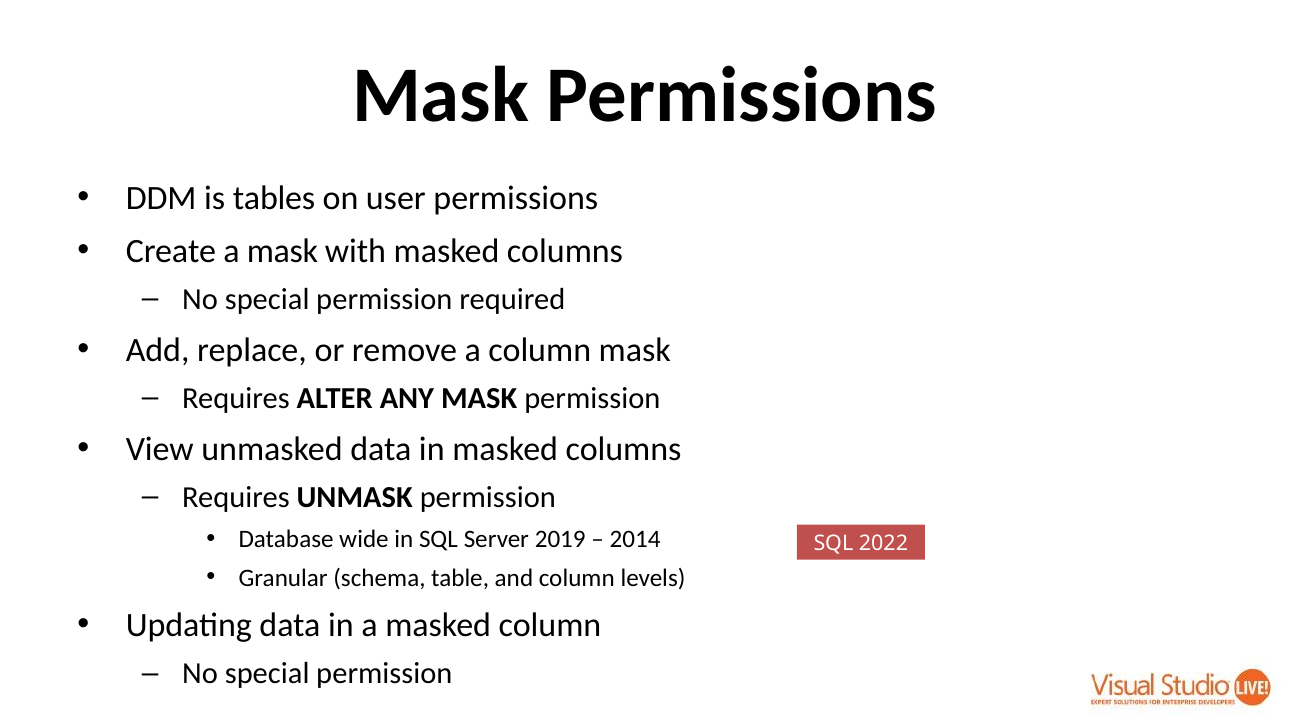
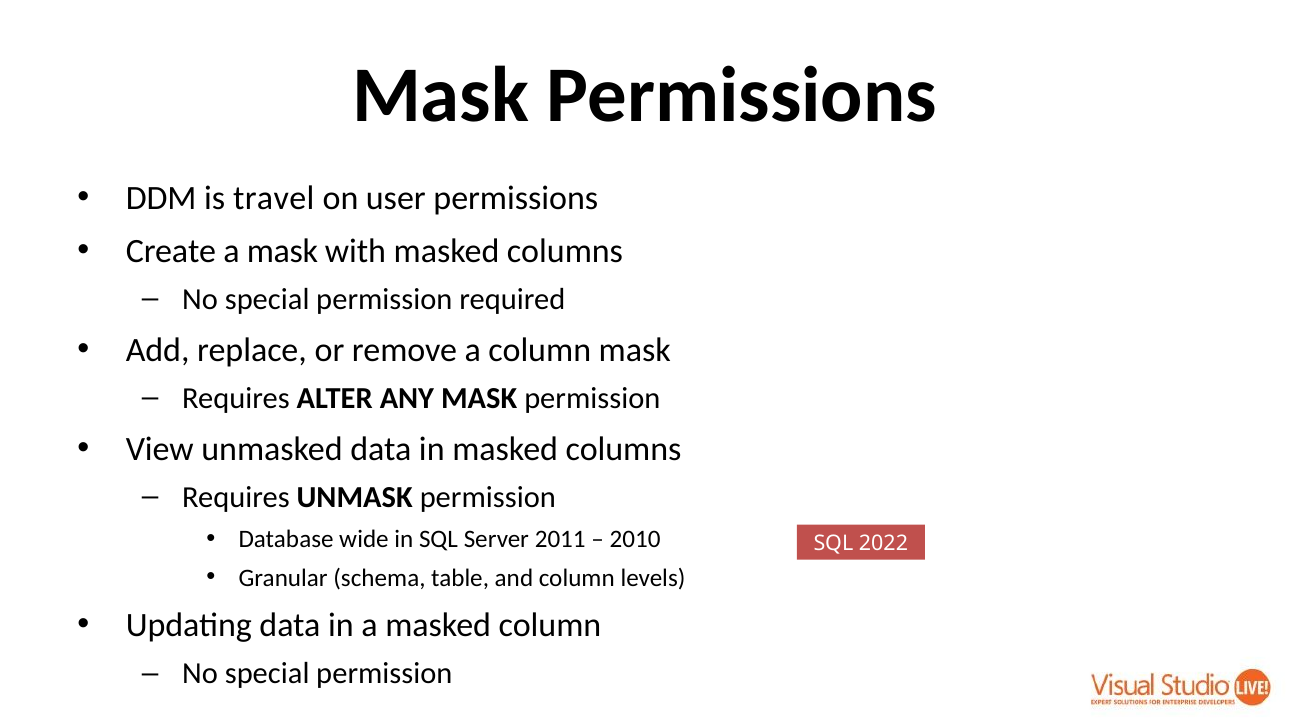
tables: tables -> travel
2019: 2019 -> 2011
2014: 2014 -> 2010
